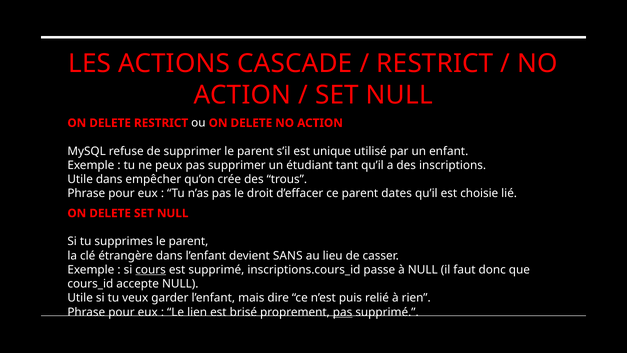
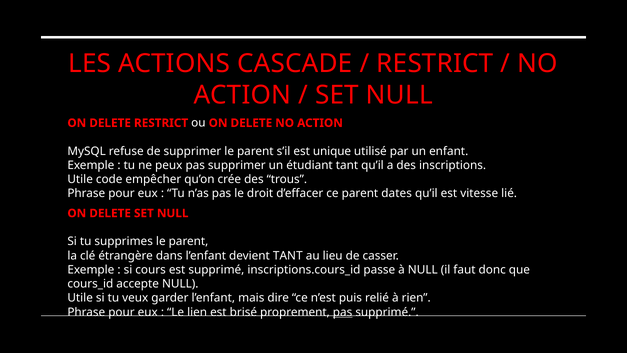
Utile dans: dans -> code
choisie: choisie -> vitesse
devient SANS: SANS -> TANT
cours underline: present -> none
